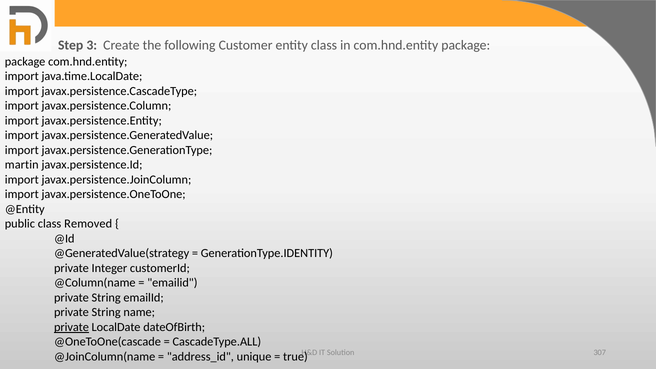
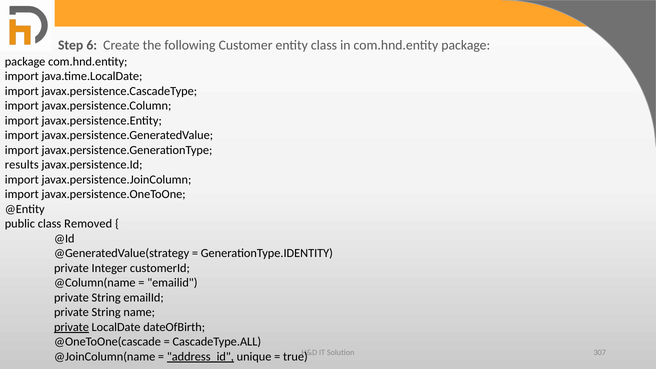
3: 3 -> 6
martin: martin -> results
address_id underline: none -> present
